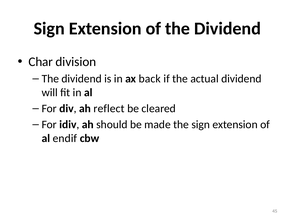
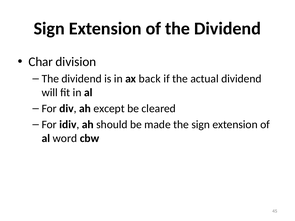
reflect: reflect -> except
endif: endif -> word
